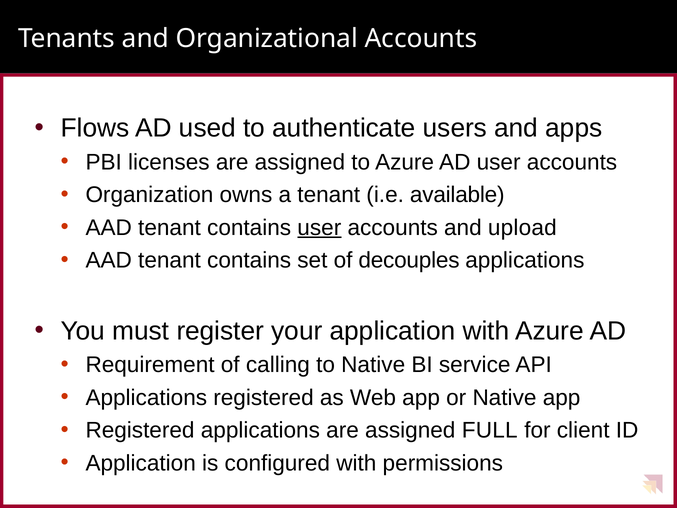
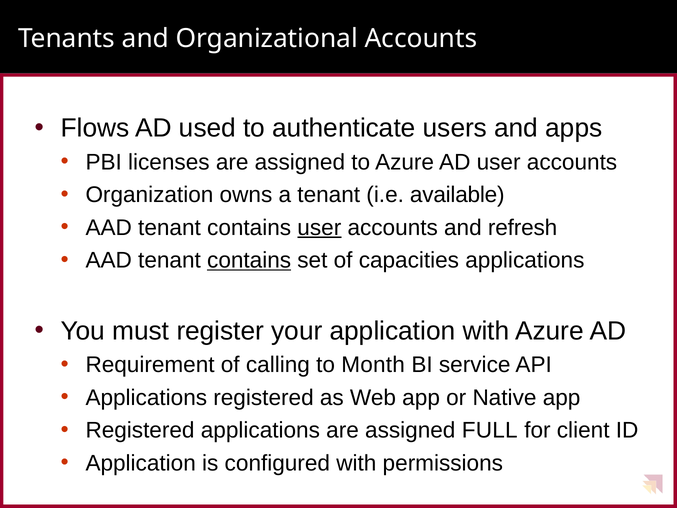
upload: upload -> refresh
contains at (249, 260) underline: none -> present
decouples: decouples -> capacities
to Native: Native -> Month
